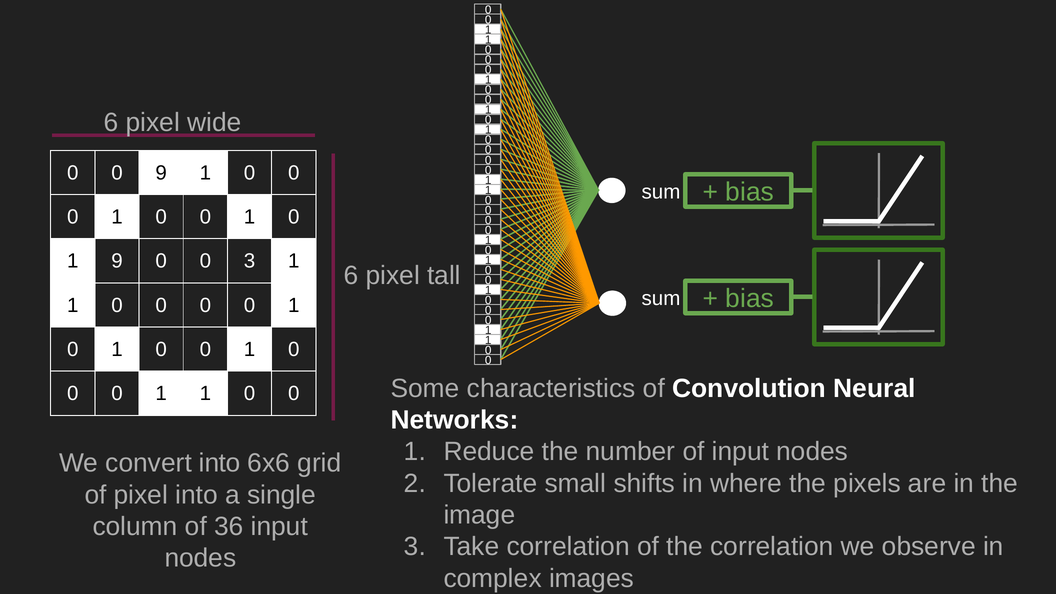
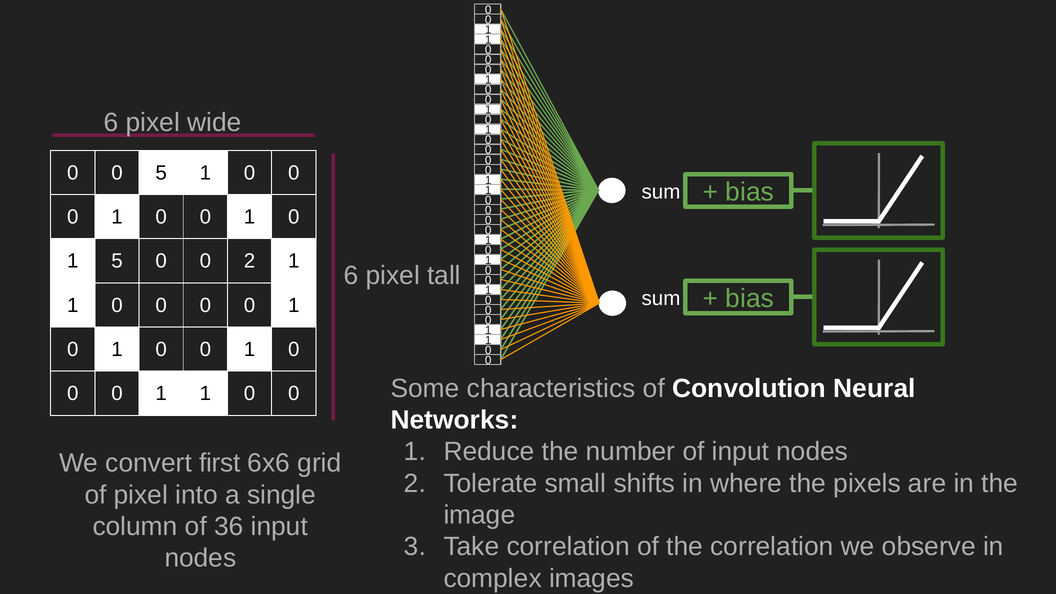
0 9: 9 -> 5
1 9: 9 -> 5
0 3: 3 -> 2
convert into: into -> first
